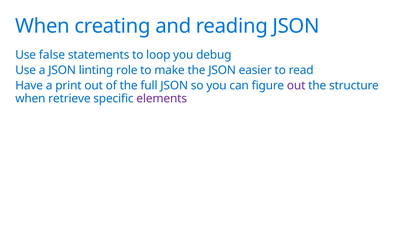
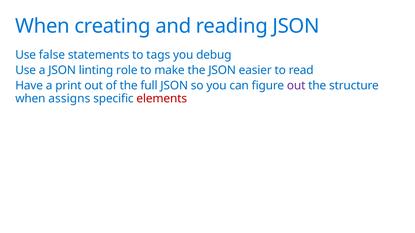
loop: loop -> tags
retrieve: retrieve -> assigns
elements colour: purple -> red
